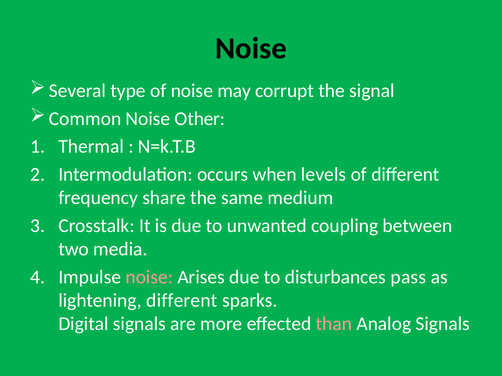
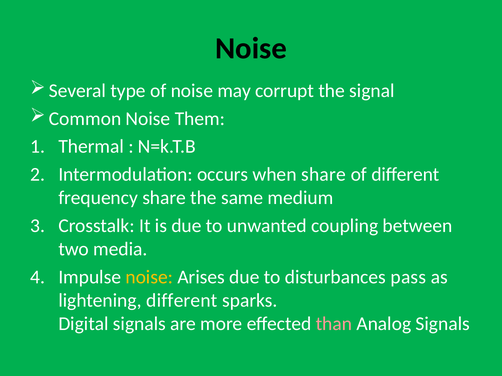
Other: Other -> Them
when levels: levels -> share
noise at (149, 277) colour: pink -> yellow
